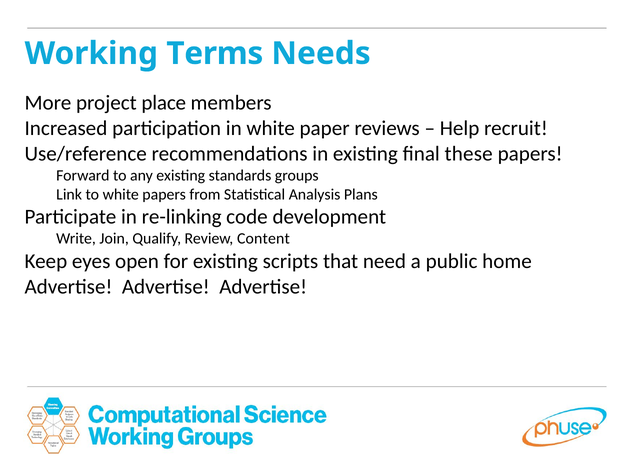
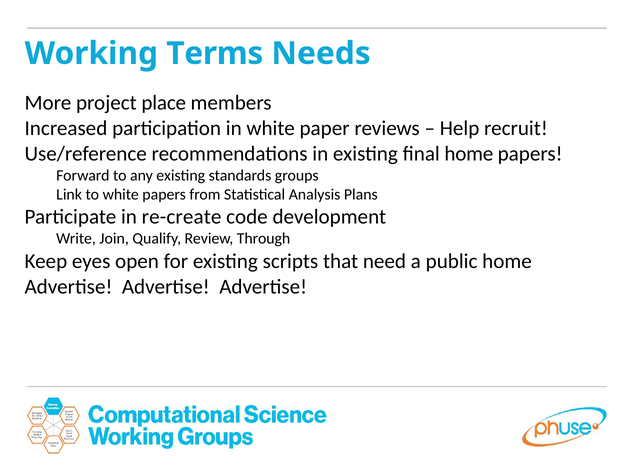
final these: these -> home
re-linking: re-linking -> re-create
Content: Content -> Through
